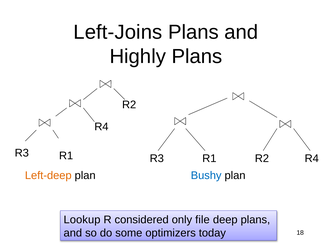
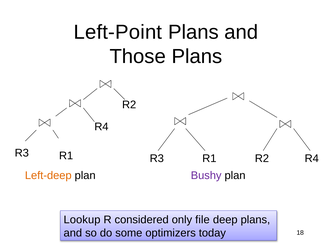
Left-Joins: Left-Joins -> Left-Point
Highly: Highly -> Those
Bushy colour: blue -> purple
